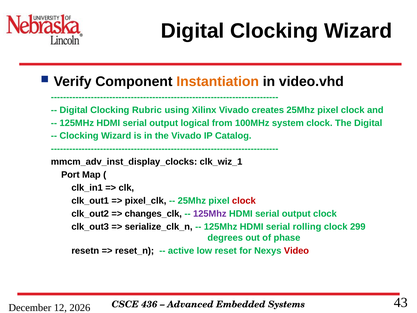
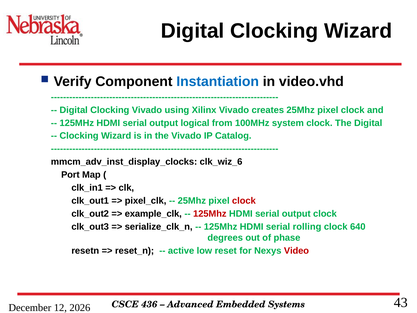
Instantiation colour: orange -> blue
Clocking Rubric: Rubric -> Vivado
clk_wiz_1: clk_wiz_1 -> clk_wiz_6
changes_clk: changes_clk -> example_clk
125Mhz at (210, 214) colour: purple -> red
299: 299 -> 640
